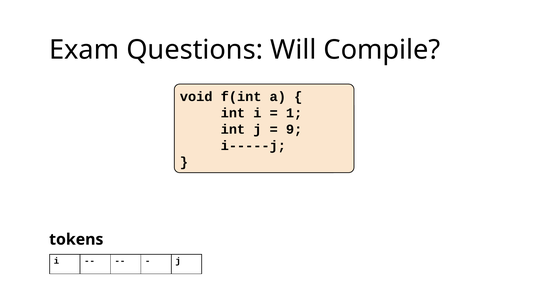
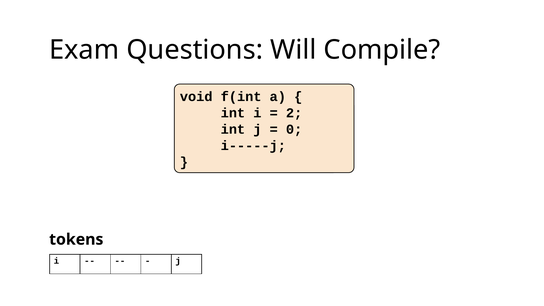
1: 1 -> 2
9: 9 -> 0
